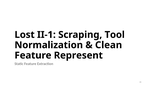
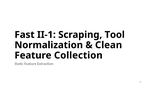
Lost: Lost -> Fast
Represent: Represent -> Collection
